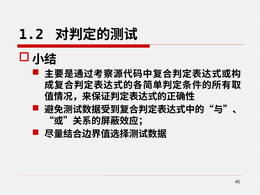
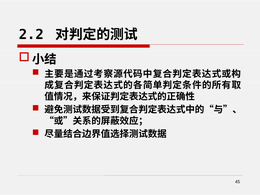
1.2: 1.2 -> 2.2
